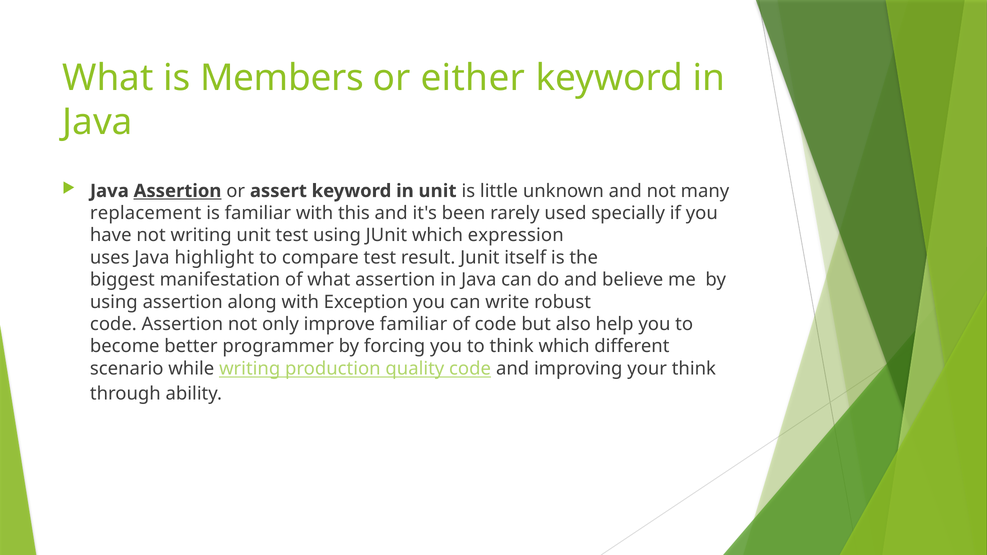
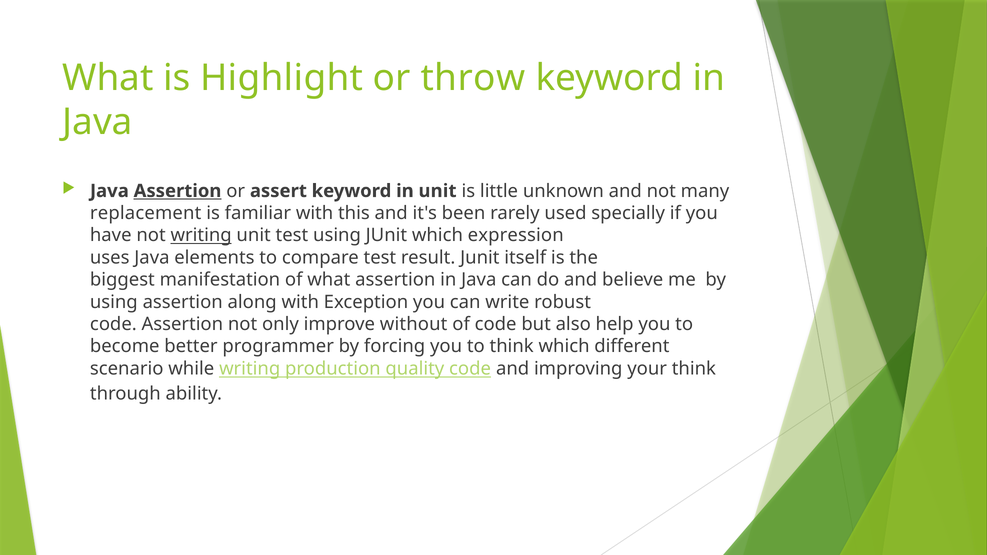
Members: Members -> Highlight
either: either -> throw
writing at (201, 235) underline: none -> present
highlight: highlight -> elements
improve familiar: familiar -> without
